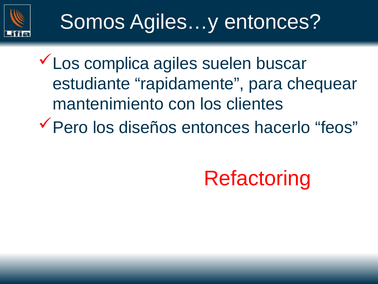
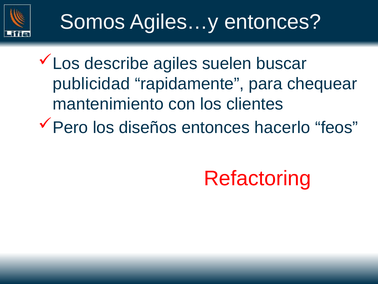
complica: complica -> describe
estudiante: estudiante -> publicidad
